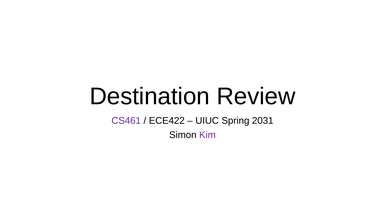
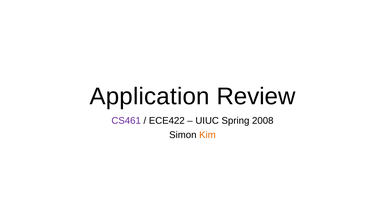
Destination: Destination -> Application
2031: 2031 -> 2008
Kim colour: purple -> orange
